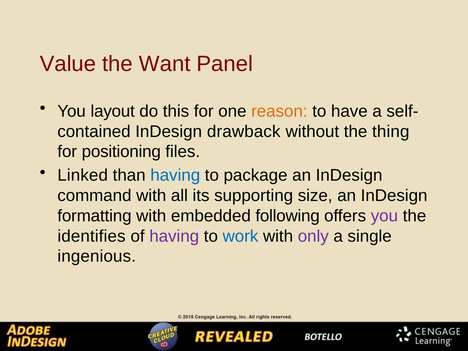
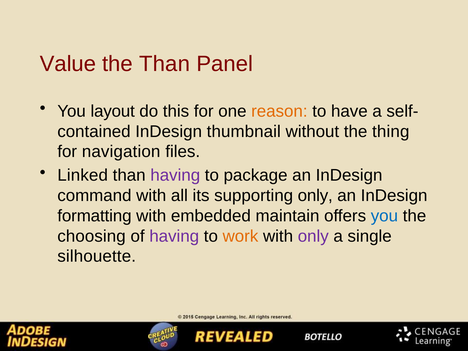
the Want: Want -> Than
drawback: drawback -> thumbnail
positioning: positioning -> navigation
having at (175, 175) colour: blue -> purple
supporting size: size -> only
following: following -> maintain
you at (384, 216) colour: purple -> blue
identifies: identifies -> choosing
work colour: blue -> orange
ingenious: ingenious -> silhouette
